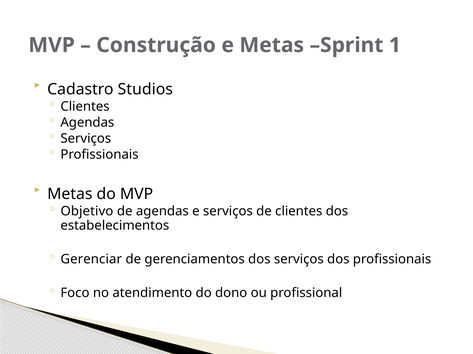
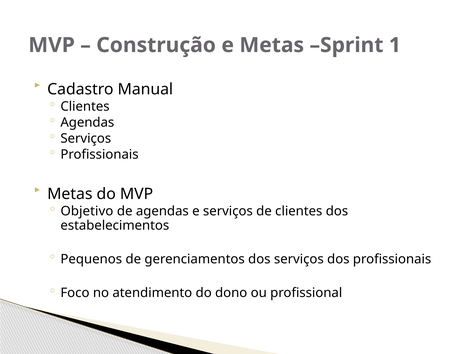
Studios: Studios -> Manual
Gerenciar: Gerenciar -> Pequenos
